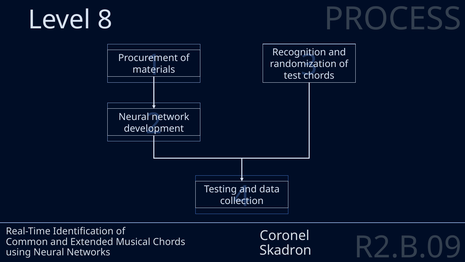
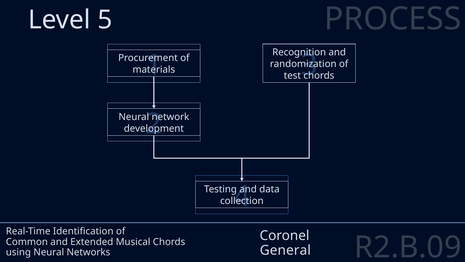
8: 8 -> 5
Skadron: Skadron -> General
